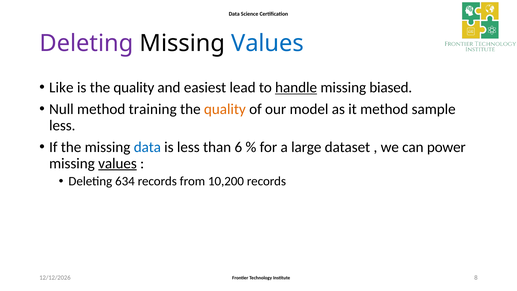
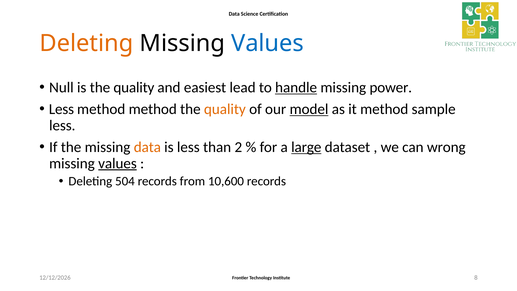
Deleting at (86, 43) colour: purple -> orange
Like: Like -> Null
biased: biased -> power
Null at (61, 109): Null -> Less
method training: training -> method
model underline: none -> present
data at (147, 147) colour: blue -> orange
6: 6 -> 2
large underline: none -> present
power: power -> wrong
634: 634 -> 504
10,200: 10,200 -> 10,600
